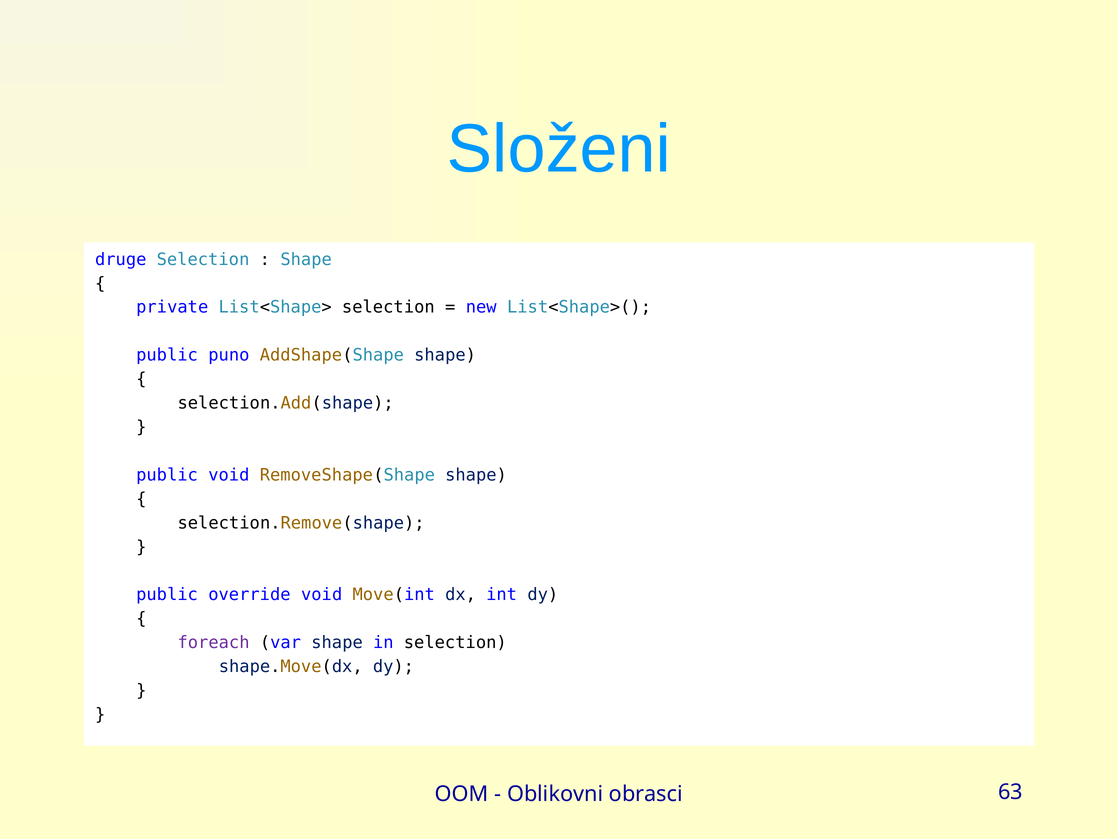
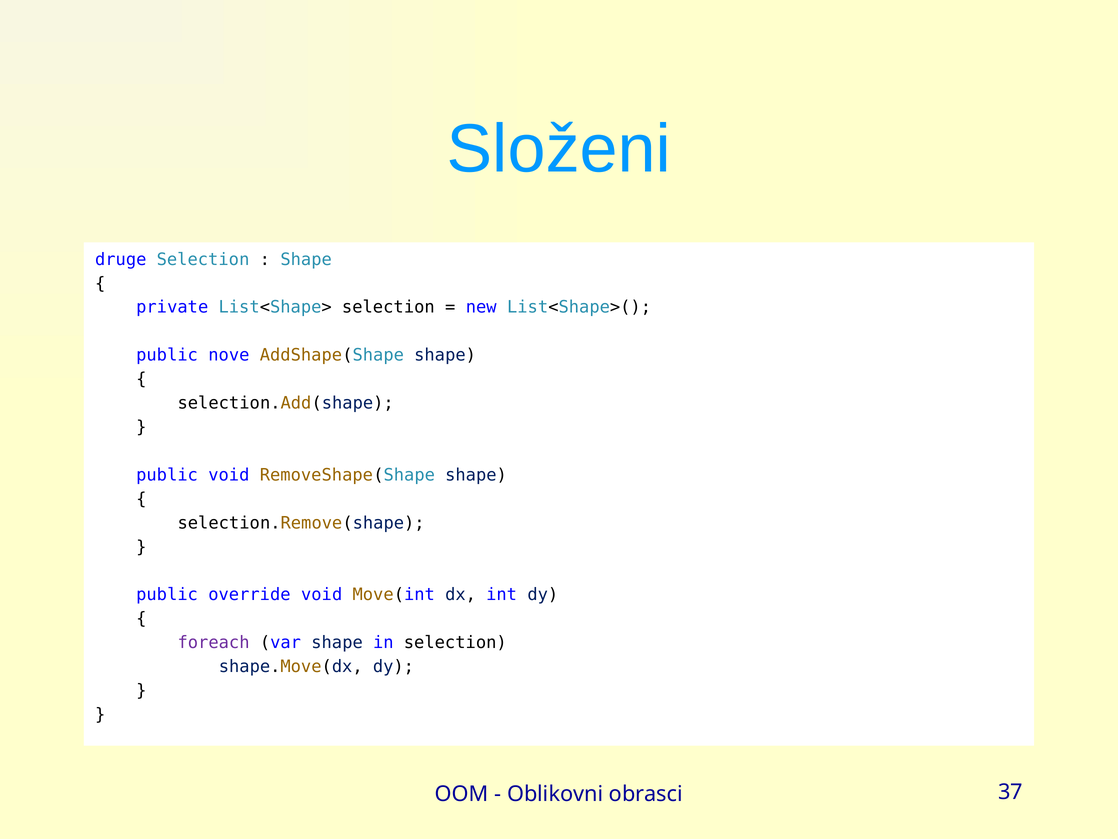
puno: puno -> nove
63: 63 -> 37
